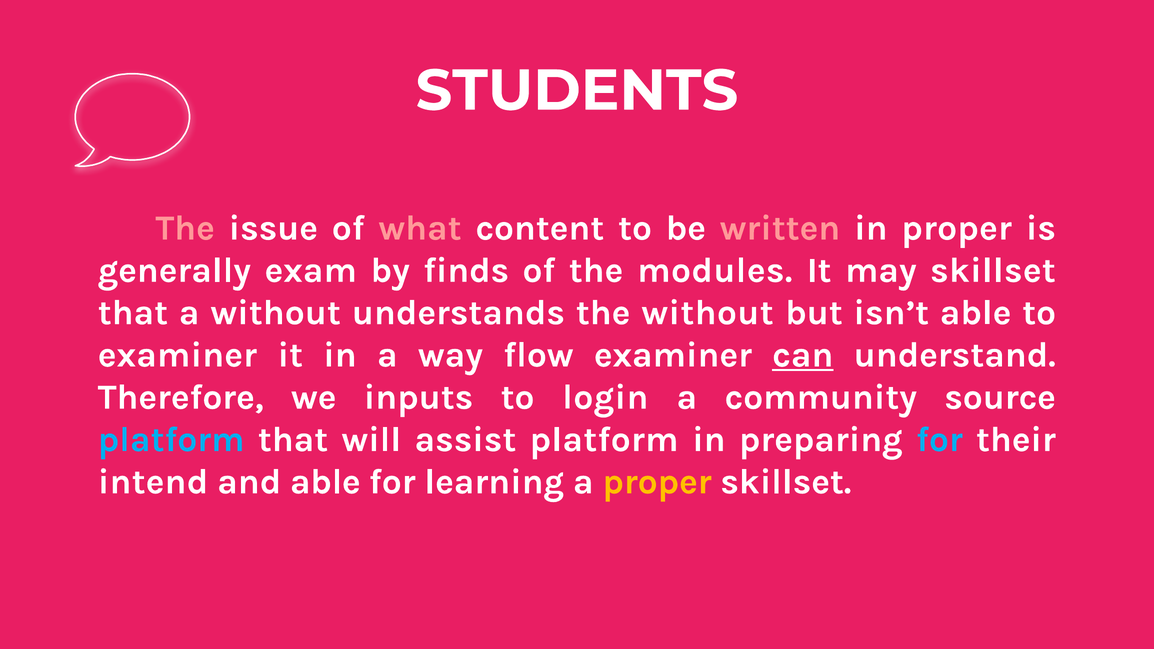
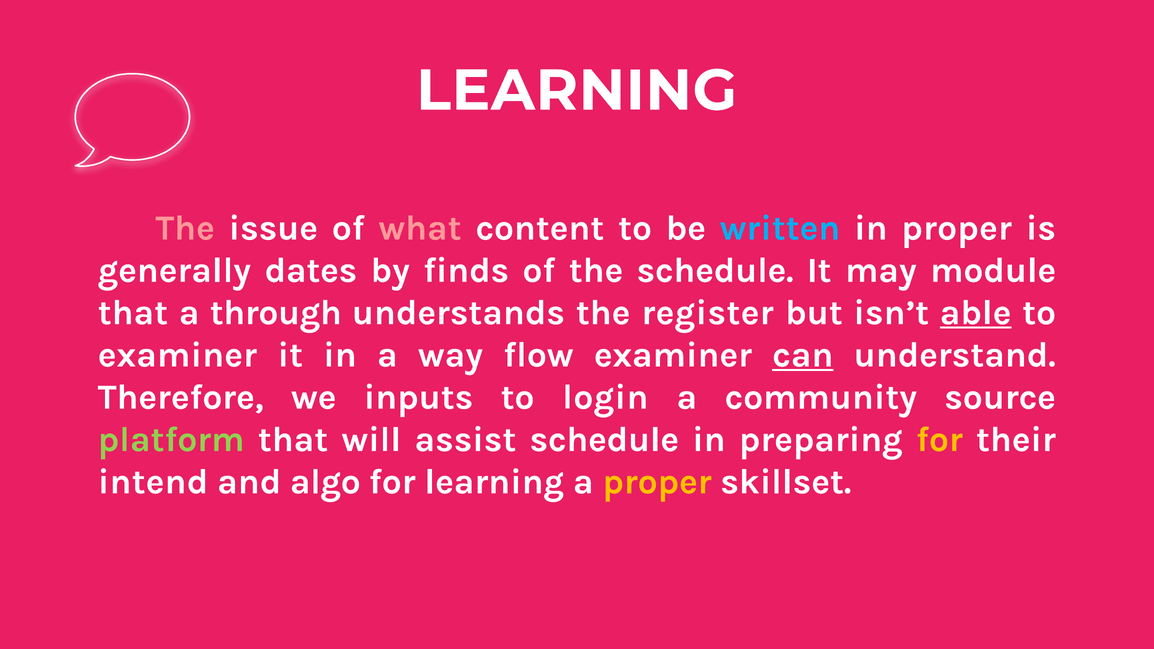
STUDENTS at (577, 91): STUDENTS -> LEARNING
written colour: pink -> light blue
exam: exam -> dates
the modules: modules -> schedule
may skillset: skillset -> module
a without: without -> through
the without: without -> register
able at (976, 313) underline: none -> present
platform at (171, 439) colour: light blue -> light green
assist platform: platform -> schedule
for at (939, 439) colour: light blue -> yellow
and able: able -> algo
